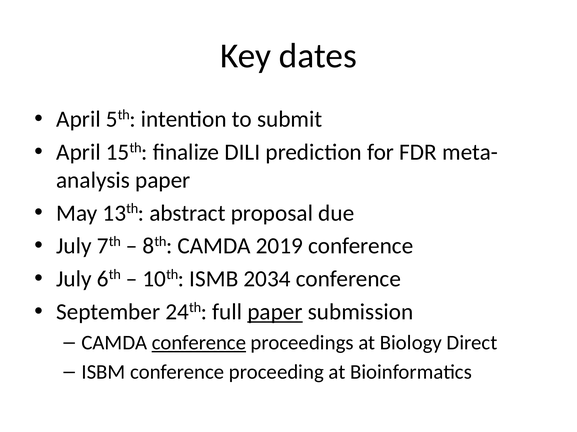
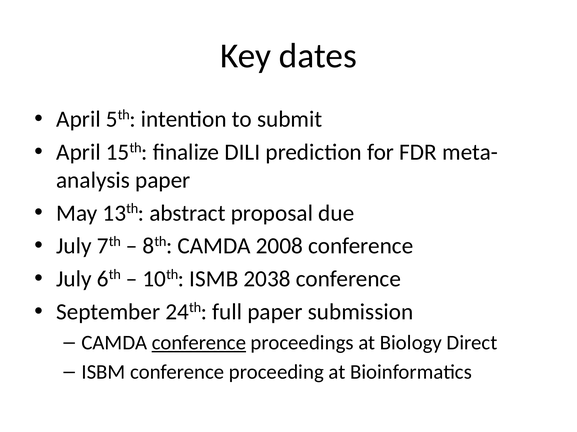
2019: 2019 -> 2008
2034: 2034 -> 2038
paper at (275, 312) underline: present -> none
